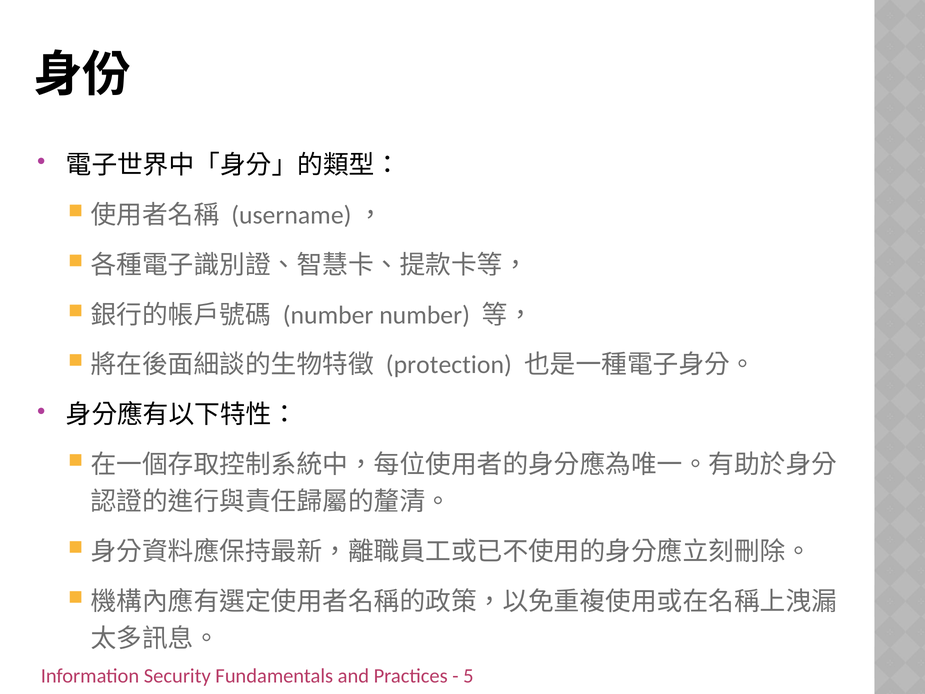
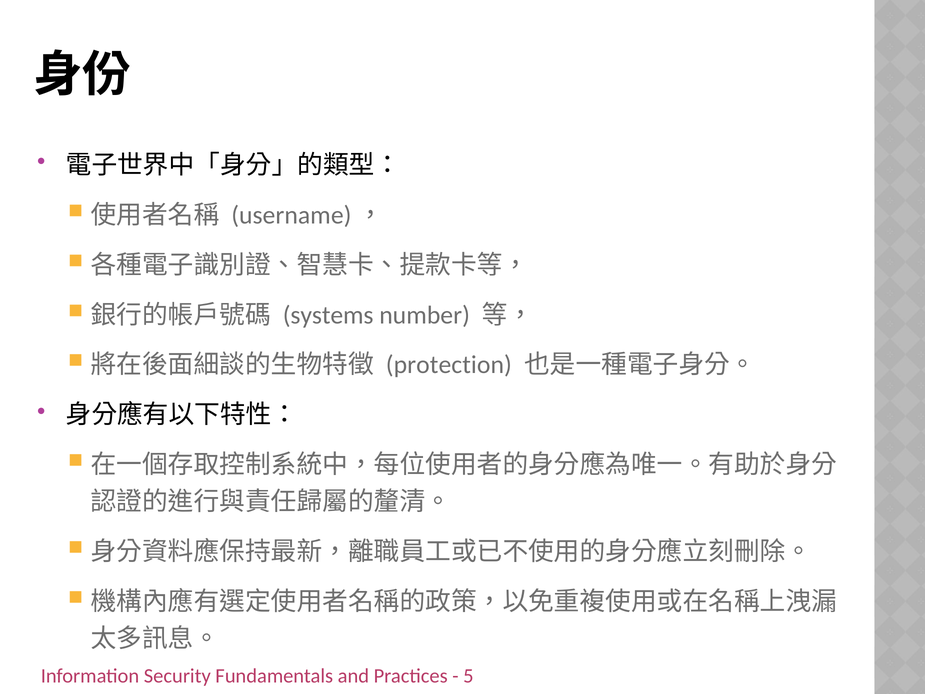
number at (328, 315): number -> systems
